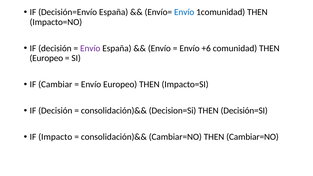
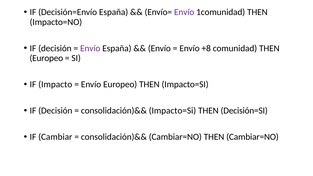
Envío at (184, 12) colour: blue -> purple
+6: +6 -> +8
Cambiar: Cambiar -> Impacto
consolidación)&& Decision=Si: Decision=Si -> Impacto=Si
Impacto: Impacto -> Cambiar
